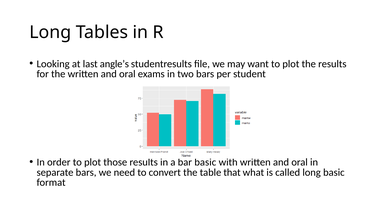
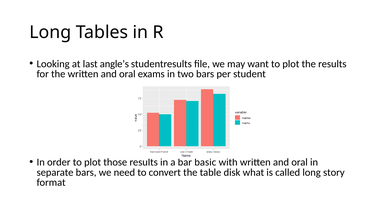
that: that -> disk
long basic: basic -> story
